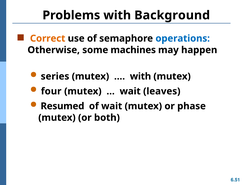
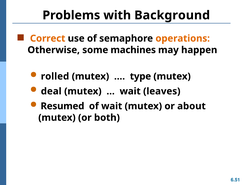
operations colour: blue -> orange
series: series -> rolled
with at (140, 76): with -> type
four: four -> deal
phase: phase -> about
